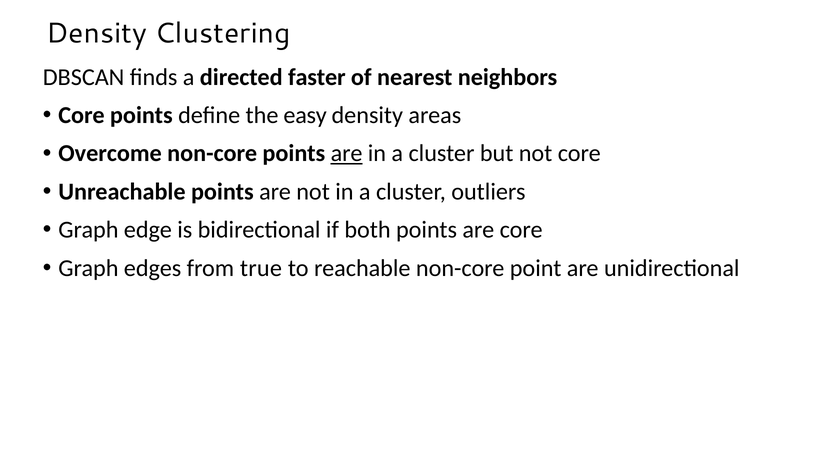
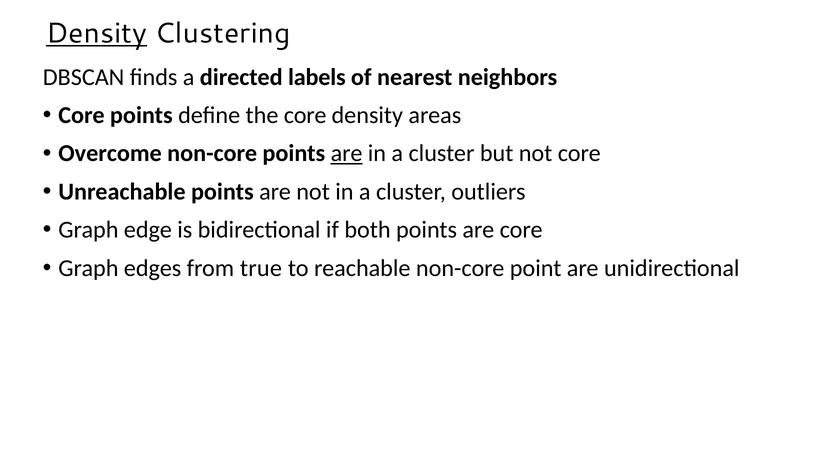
Density at (97, 33) underline: none -> present
faster: faster -> labels
the easy: easy -> core
